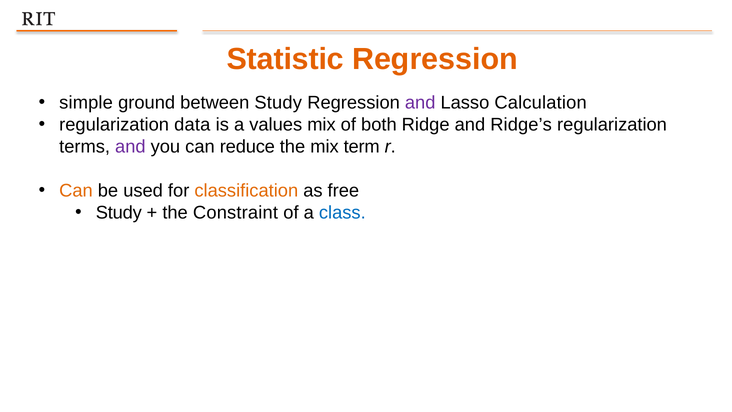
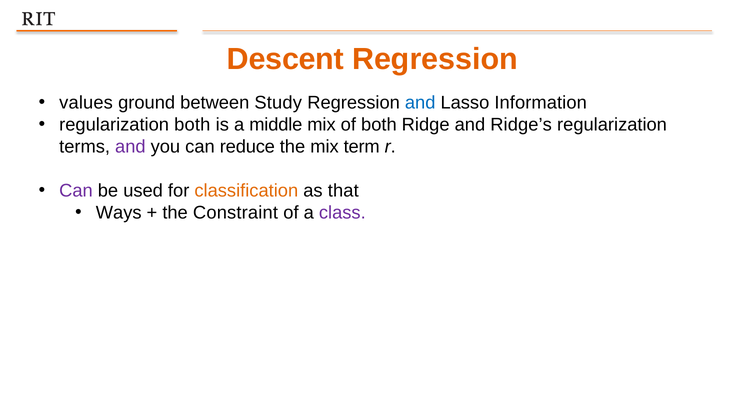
Statistic: Statistic -> Descent
simple: simple -> values
and at (420, 103) colour: purple -> blue
Calculation: Calculation -> Information
regularization data: data -> both
values: values -> middle
Can at (76, 190) colour: orange -> purple
free: free -> that
Study at (119, 212): Study -> Ways
class colour: blue -> purple
